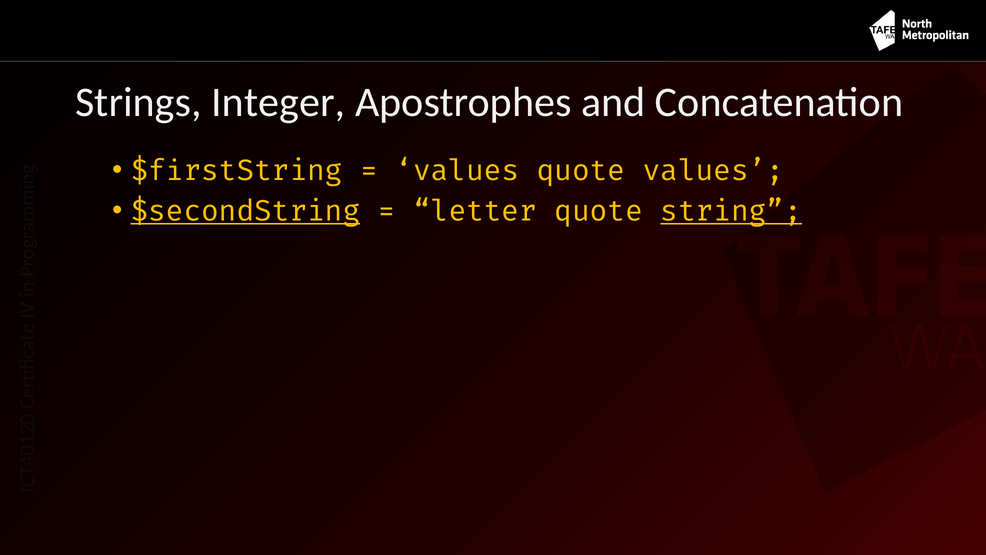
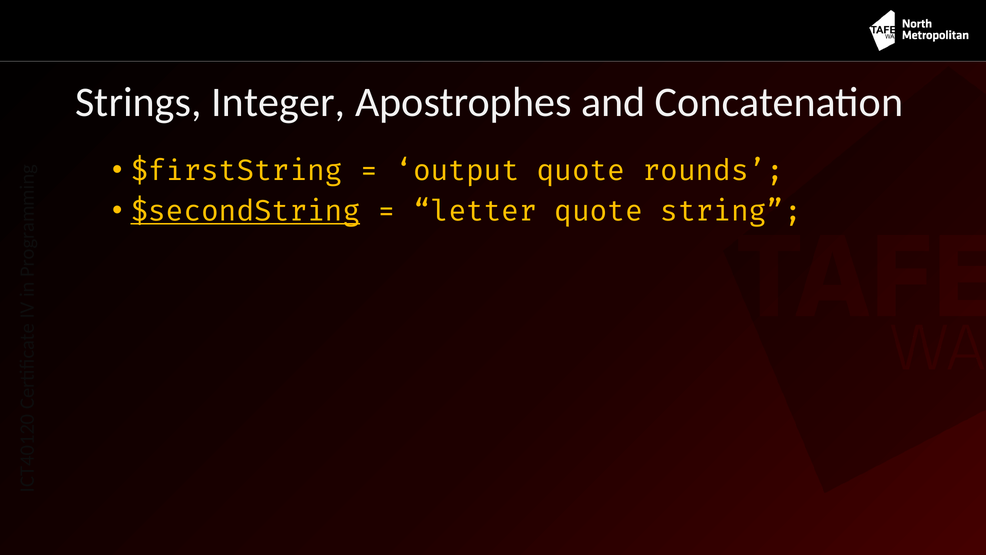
values at (457, 171): values -> output
quote values: values -> rounds
string underline: present -> none
